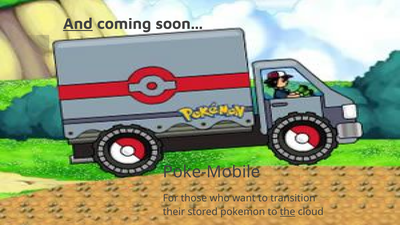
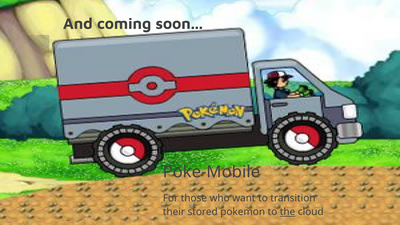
And underline: present -> none
